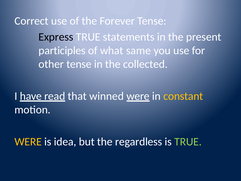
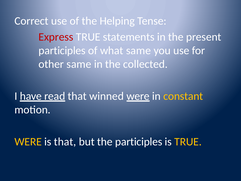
Forever: Forever -> Helping
Express colour: black -> red
other tense: tense -> same
is idea: idea -> that
the regardless: regardless -> participles
TRUE at (188, 141) colour: light green -> yellow
